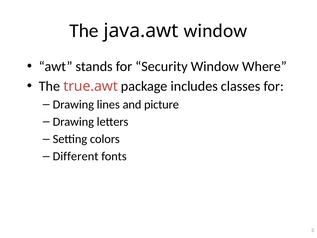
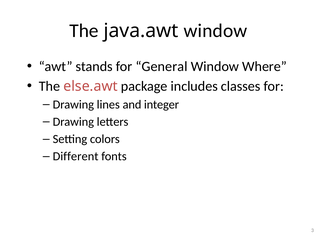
Security: Security -> General
true.awt: true.awt -> else.awt
picture: picture -> integer
